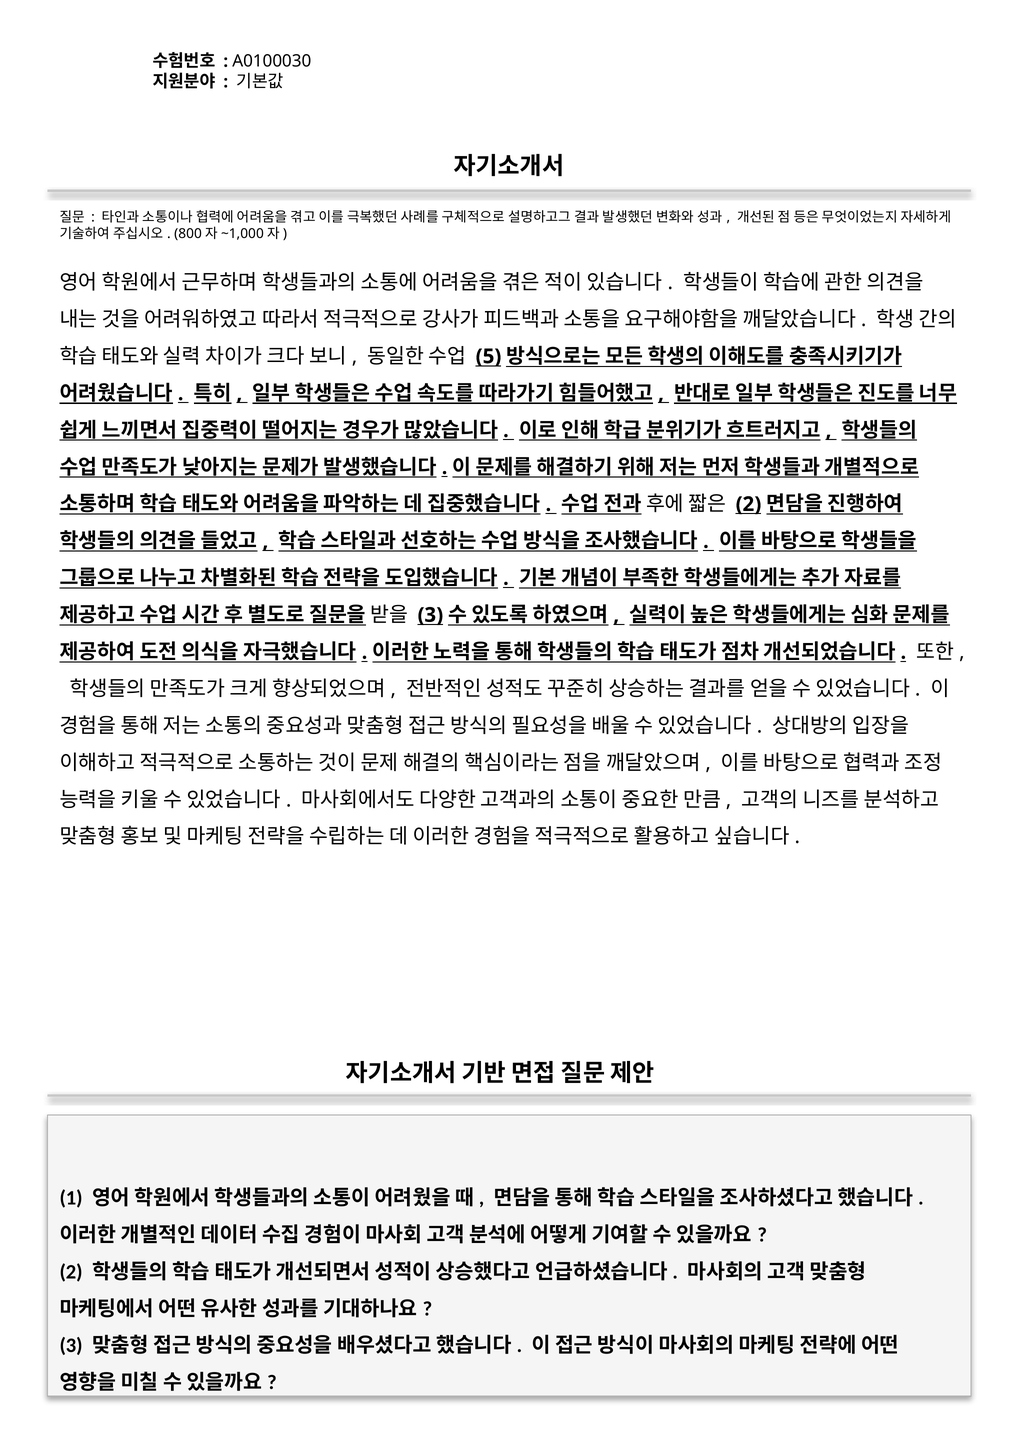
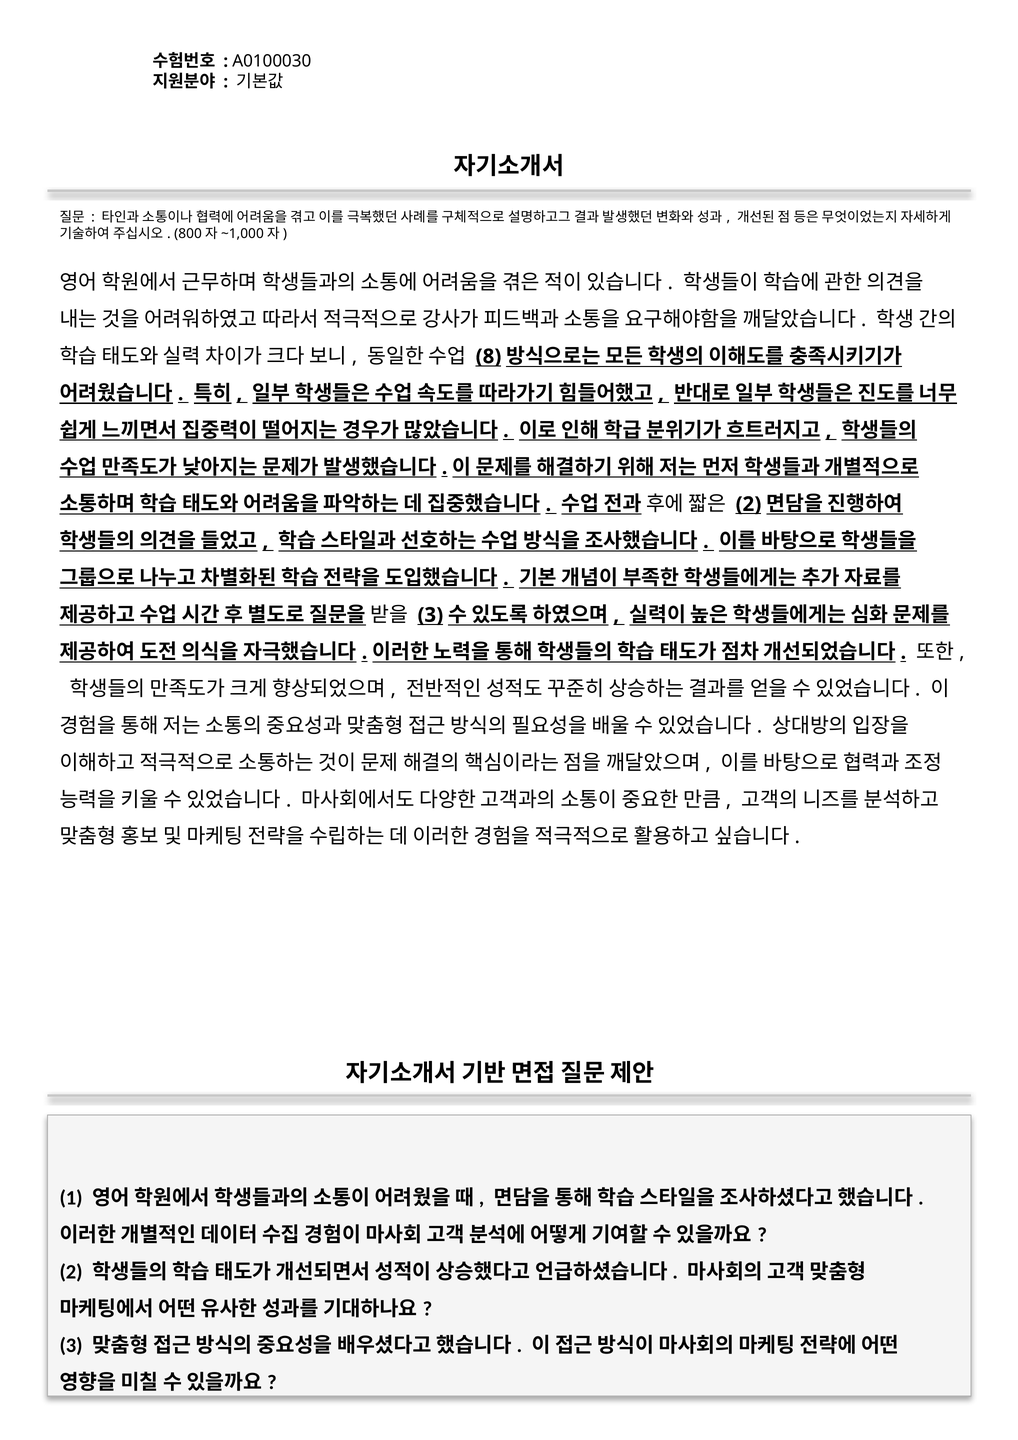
5: 5 -> 8
